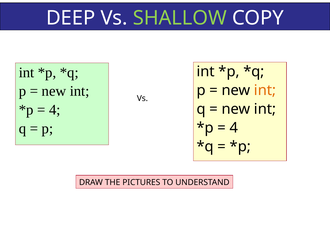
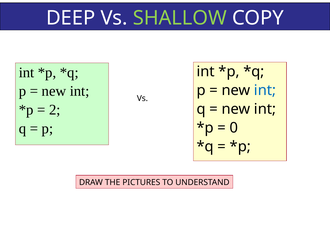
int at (265, 91) colour: orange -> blue
4 at (55, 110): 4 -> 2
4 at (234, 128): 4 -> 0
